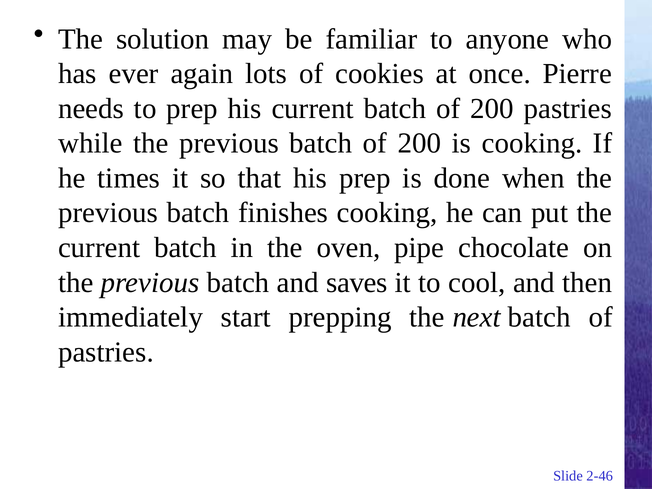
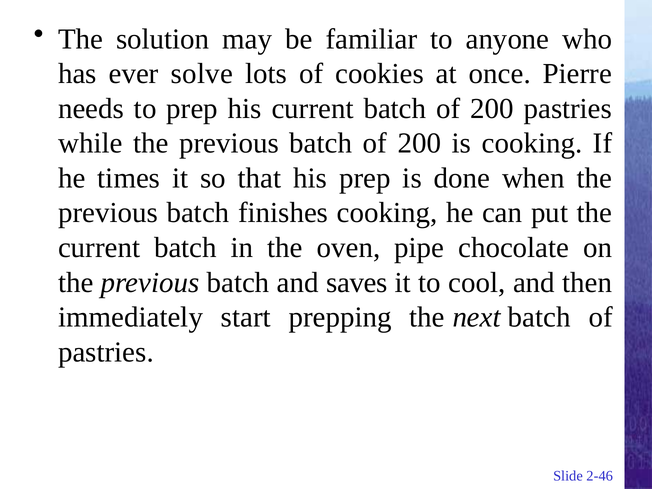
again: again -> solve
